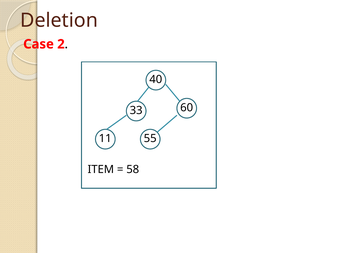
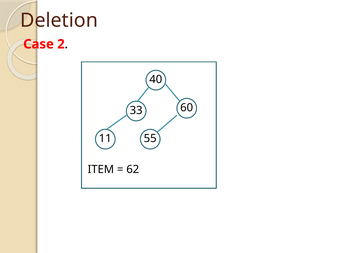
58: 58 -> 62
